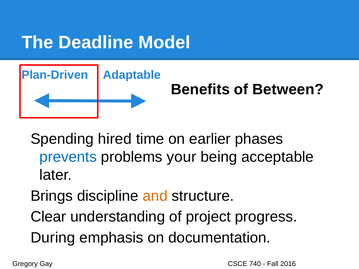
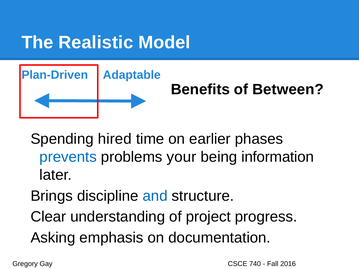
Deadline: Deadline -> Realistic
acceptable: acceptable -> information
and colour: orange -> blue
During: During -> Asking
